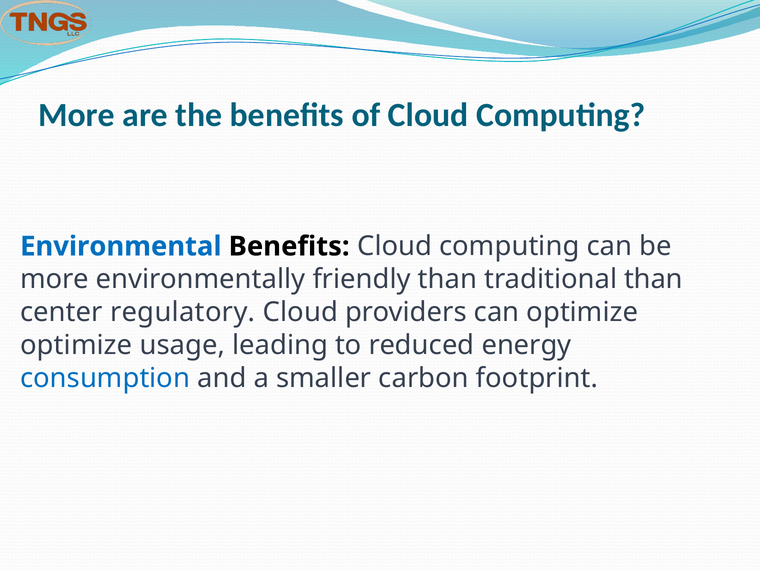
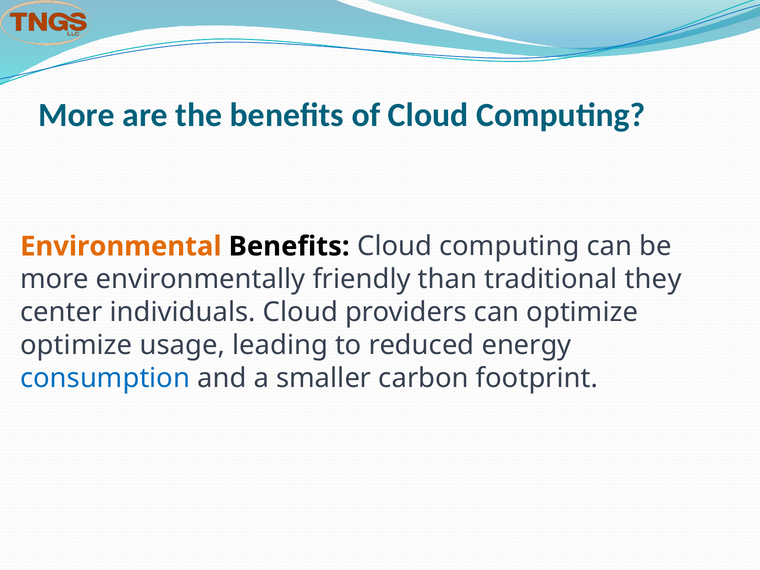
Environmental colour: blue -> orange
traditional than: than -> they
regulatory: regulatory -> individuals
